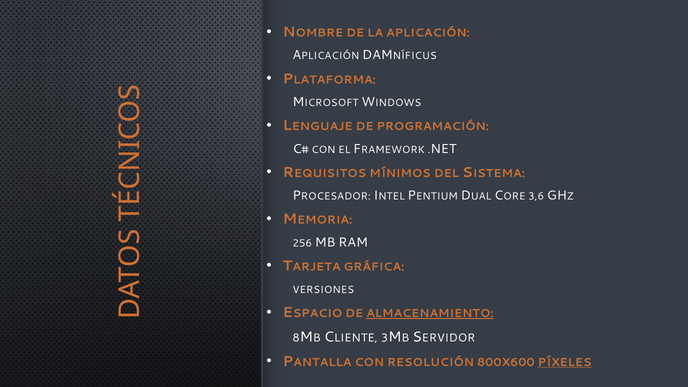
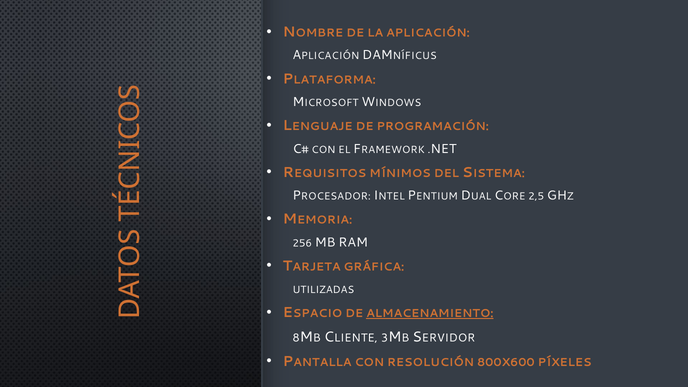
3,6: 3,6 -> 2,5
VERSIONES: VERSIONES -> UTILIZADAS
PÍXELES underline: present -> none
